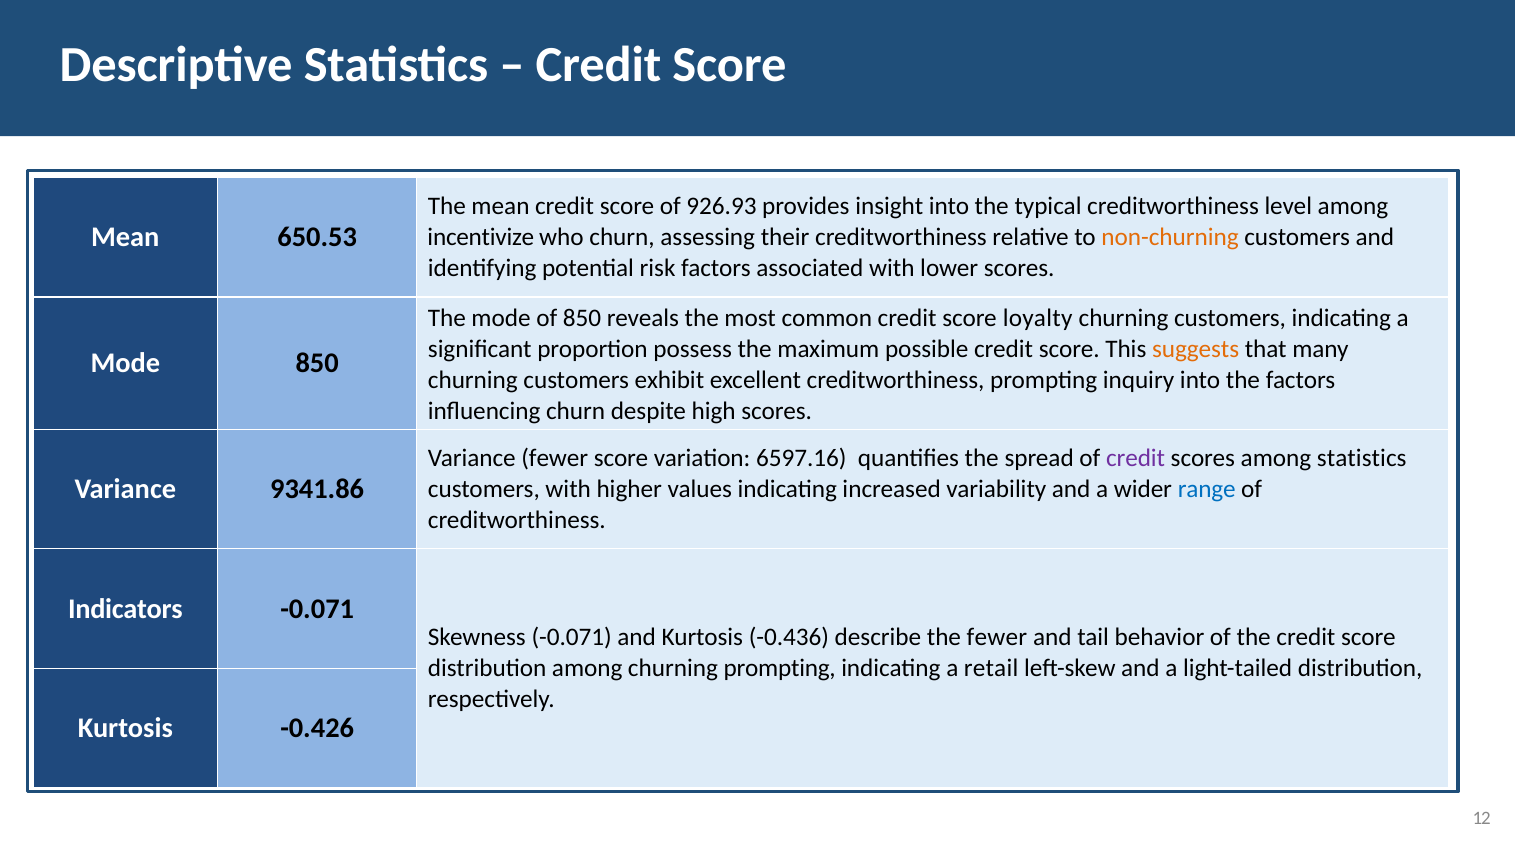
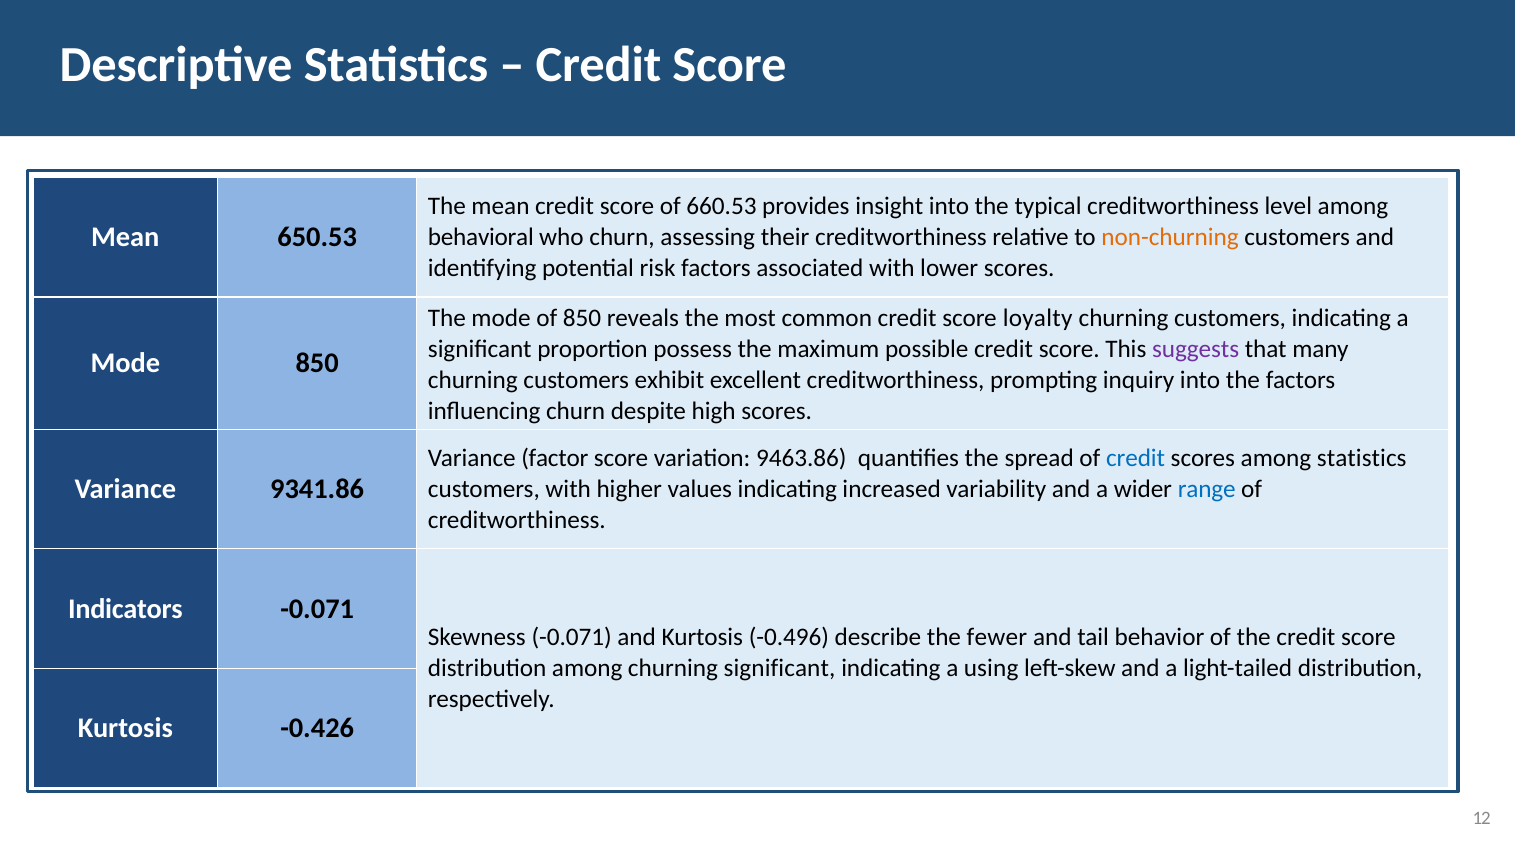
926.93: 926.93 -> 660.53
incentivize: incentivize -> behavioral
suggests colour: orange -> purple
Variance fewer: fewer -> factor
6597.16: 6597.16 -> 9463.86
credit at (1136, 459) colour: purple -> blue
-0.436: -0.436 -> -0.496
churning prompting: prompting -> significant
retail: retail -> using
